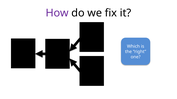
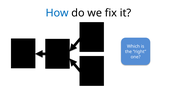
How colour: purple -> blue
